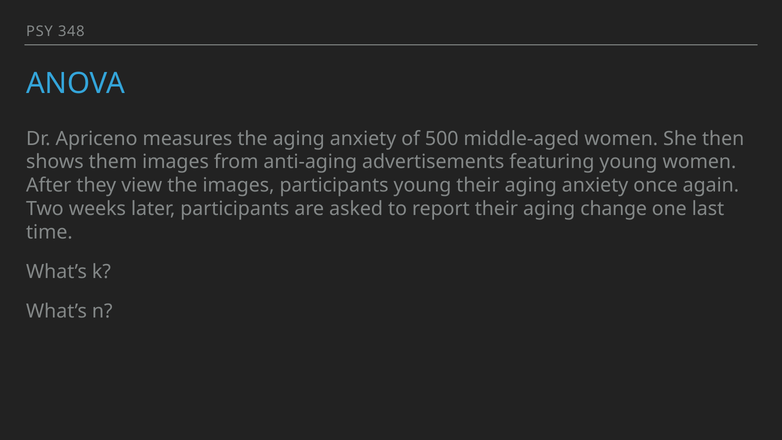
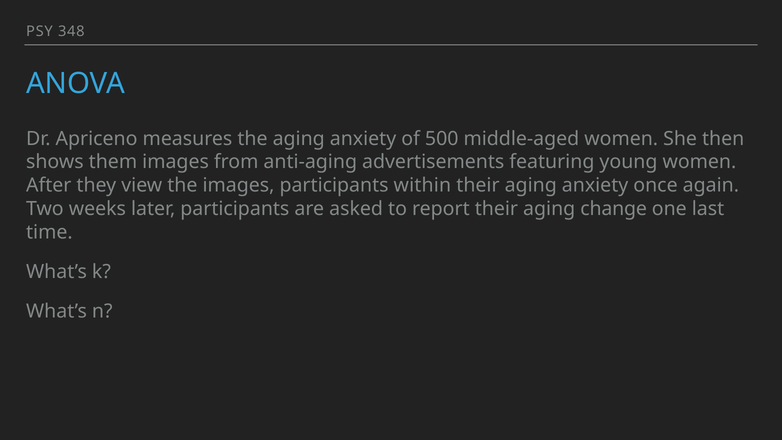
participants young: young -> within
